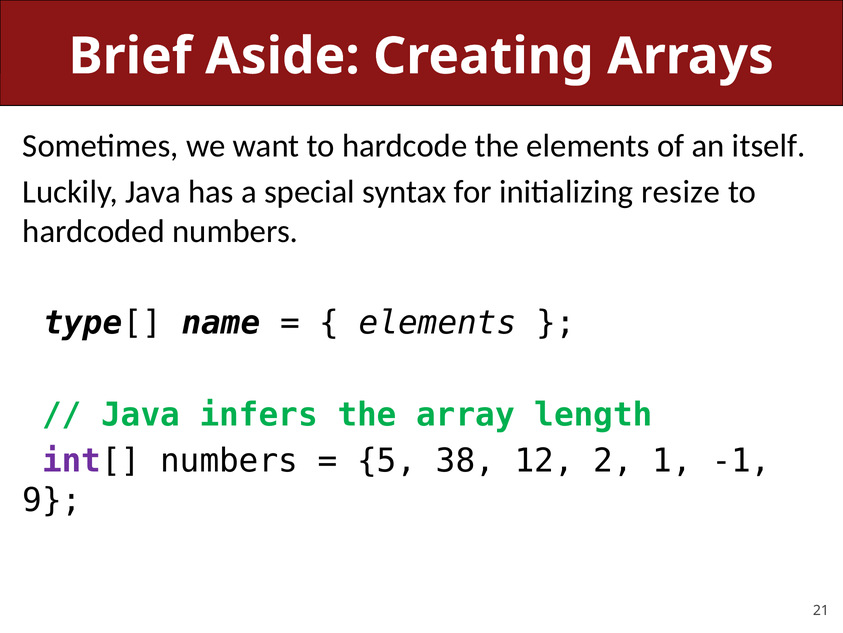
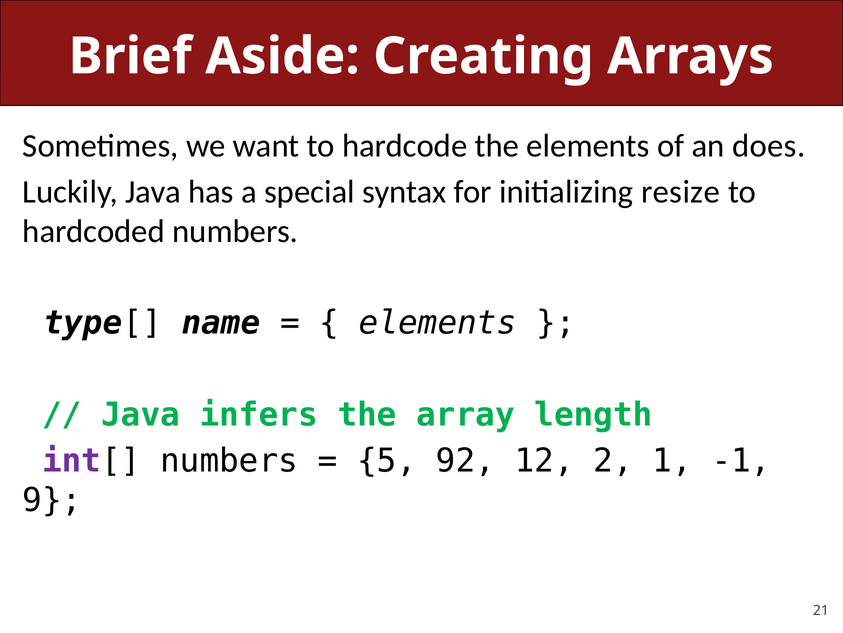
itself: itself -> does
38: 38 -> 92
